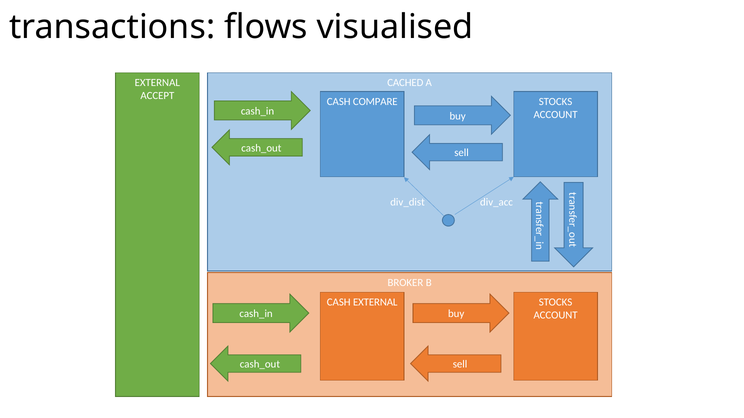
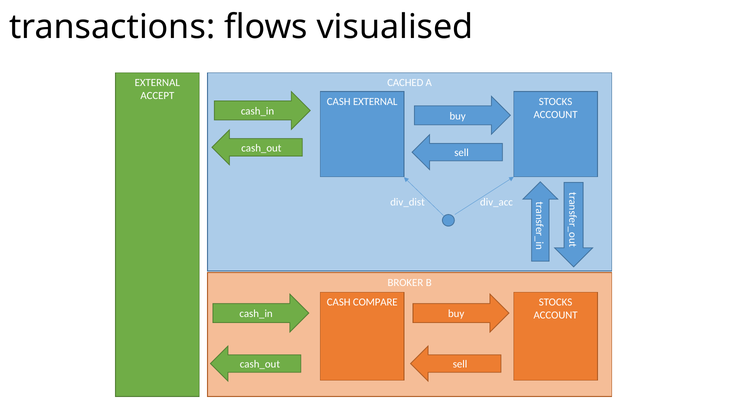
CASH COMPARE: COMPARE -> EXTERNAL
CASH EXTERNAL: EXTERNAL -> COMPARE
